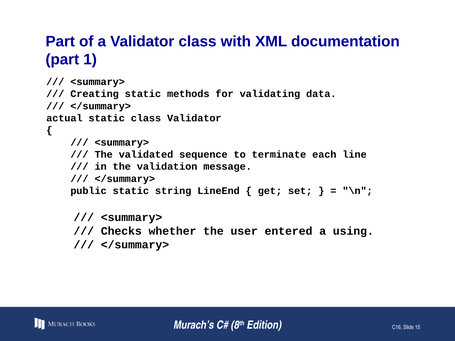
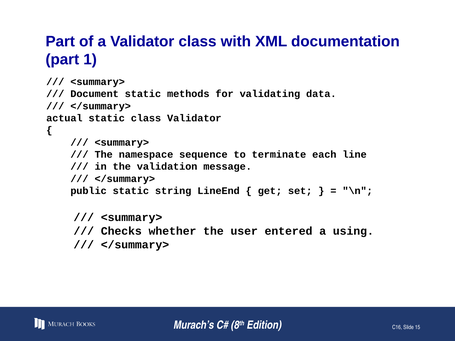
Creating: Creating -> Document
validated: validated -> namespace
